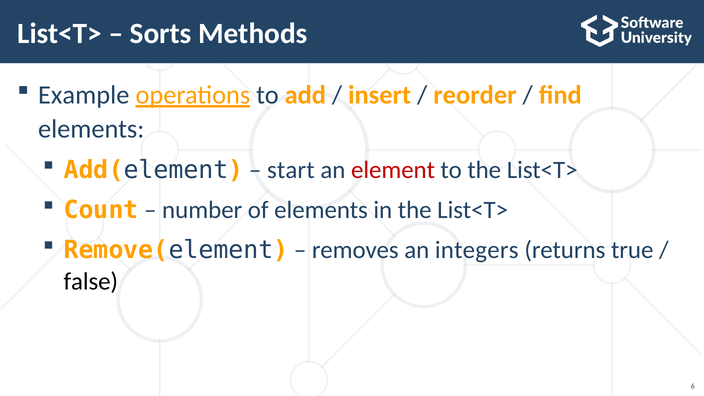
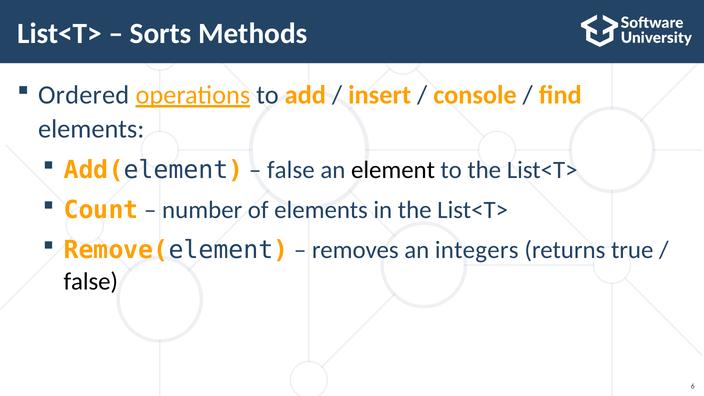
Example: Example -> Ordered
reorder: reorder -> console
start at (291, 170): start -> false
element colour: red -> black
